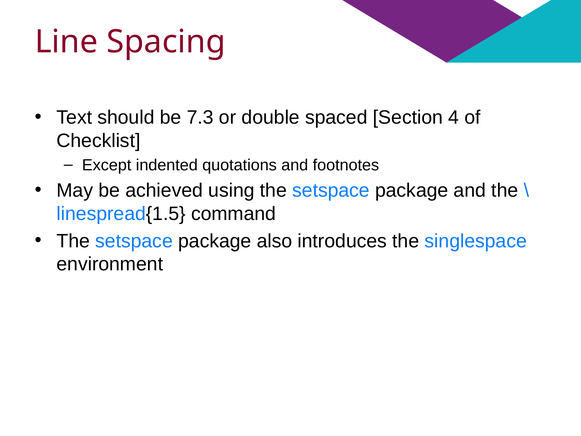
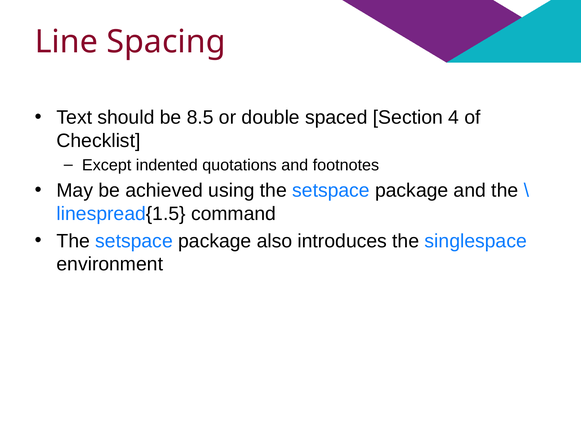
7.3: 7.3 -> 8.5
